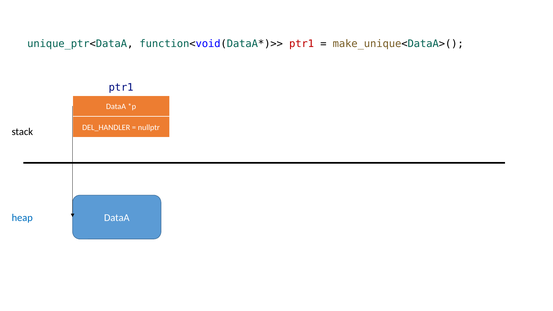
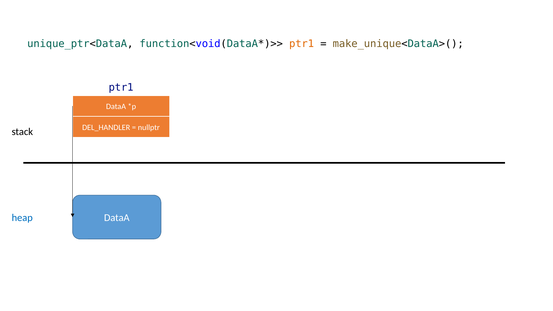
ptr1 at (302, 44) colour: red -> orange
